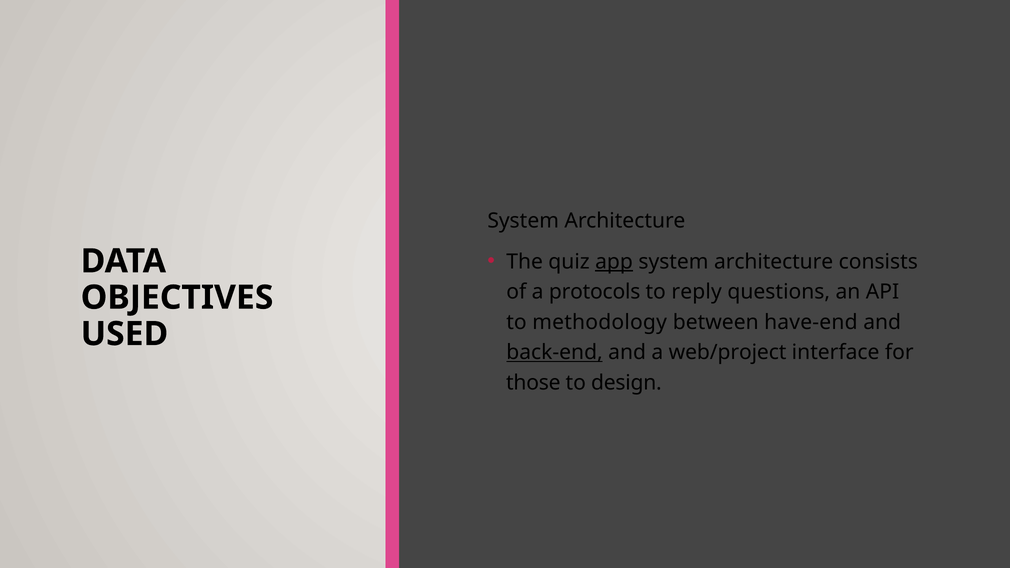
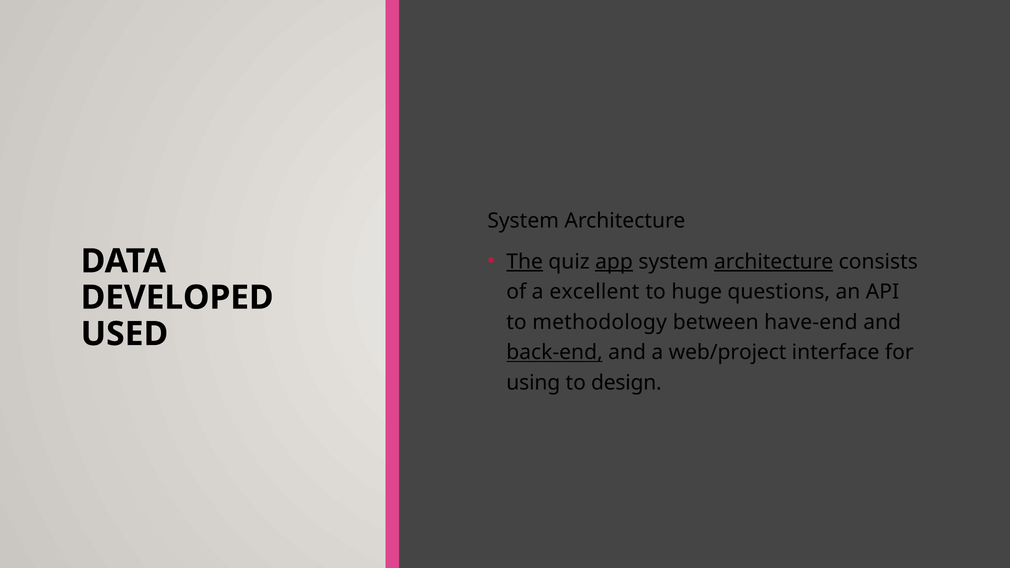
The underline: none -> present
architecture at (774, 262) underline: none -> present
protocols: protocols -> excellent
reply: reply -> huge
OBJECTIVES: OBJECTIVES -> DEVELOPED
those: those -> using
